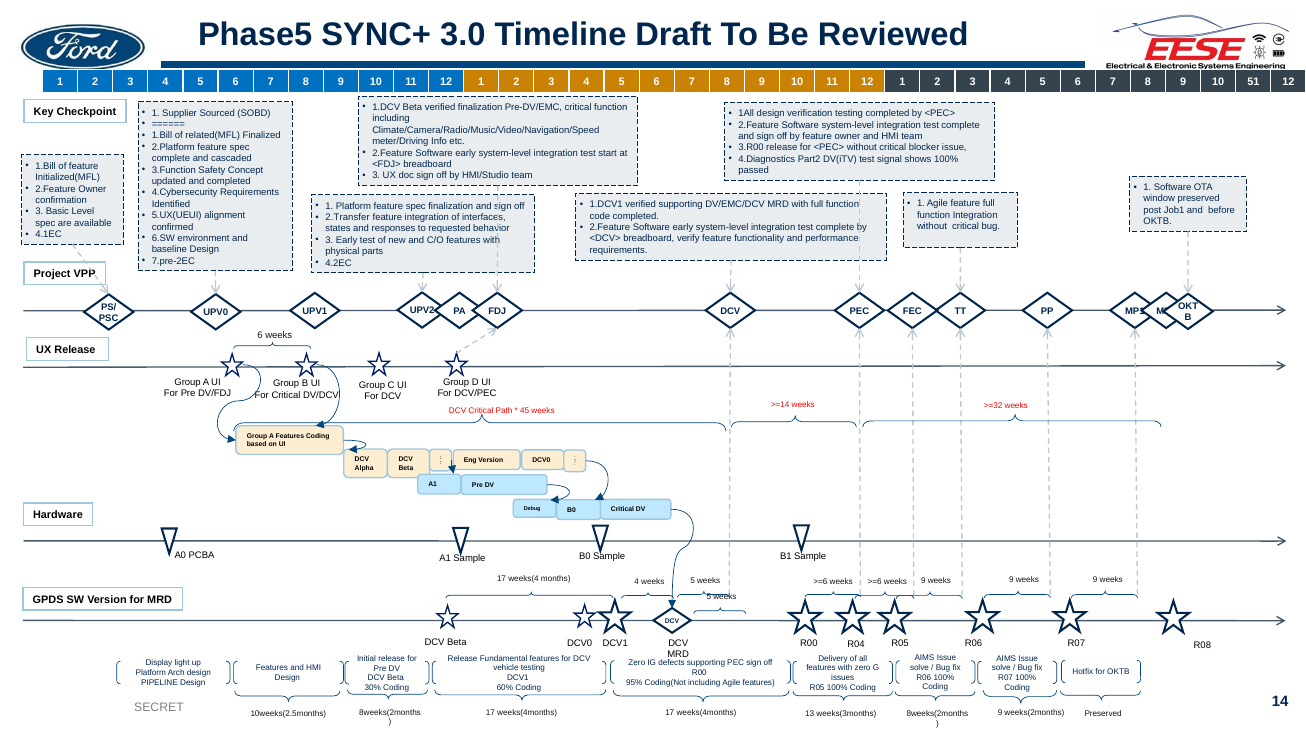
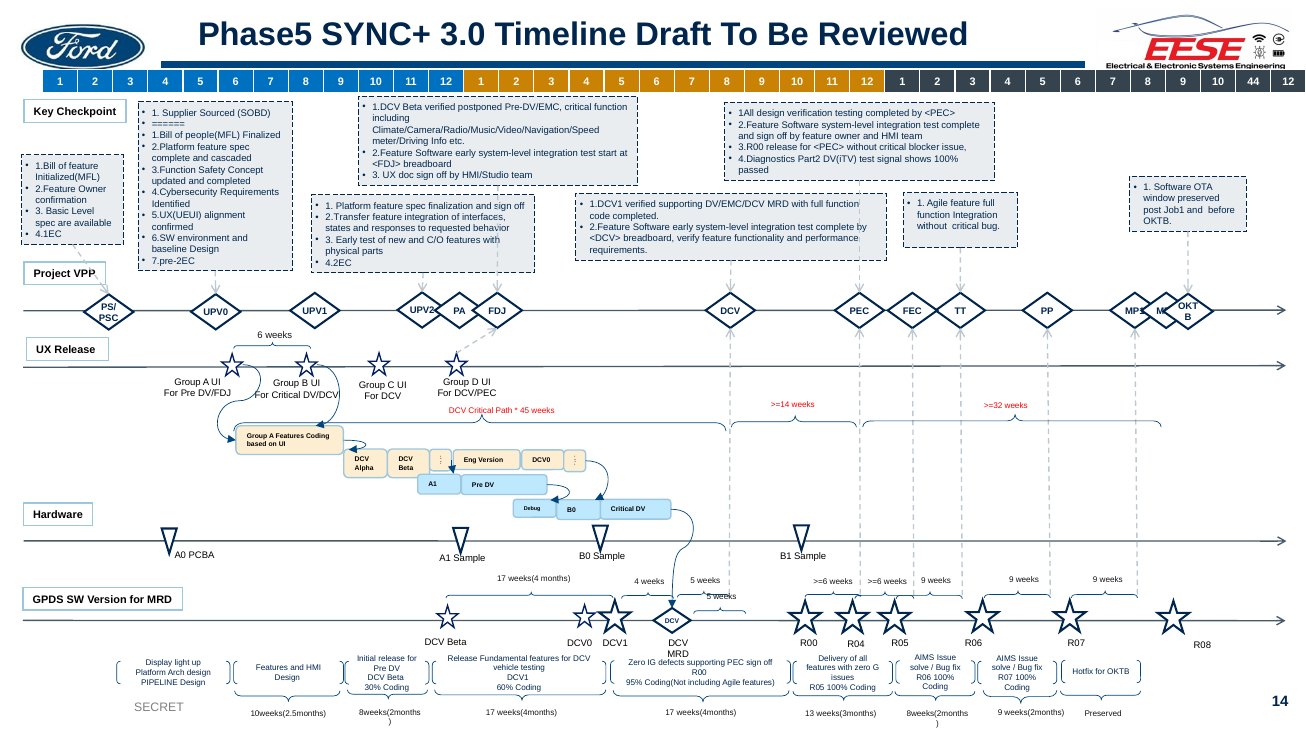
51: 51 -> 44
verified finalization: finalization -> postponed
related(MFL: related(MFL -> people(MFL
